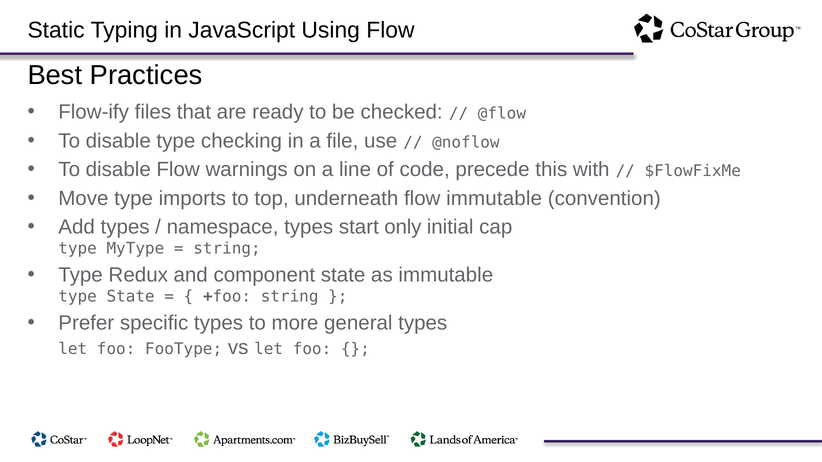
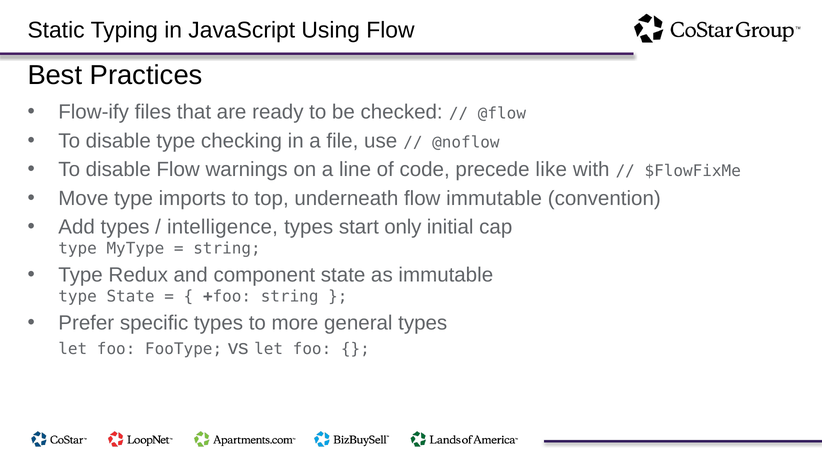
this: this -> like
namespace: namespace -> intelligence
